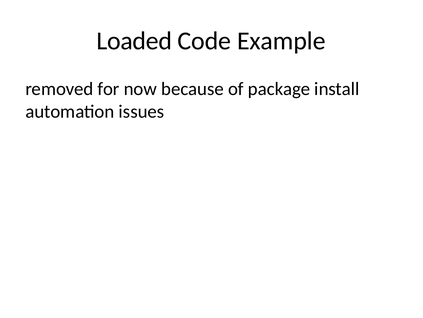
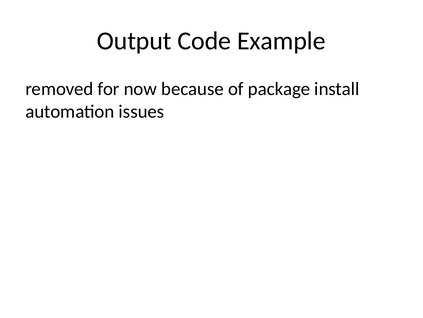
Loaded: Loaded -> Output
